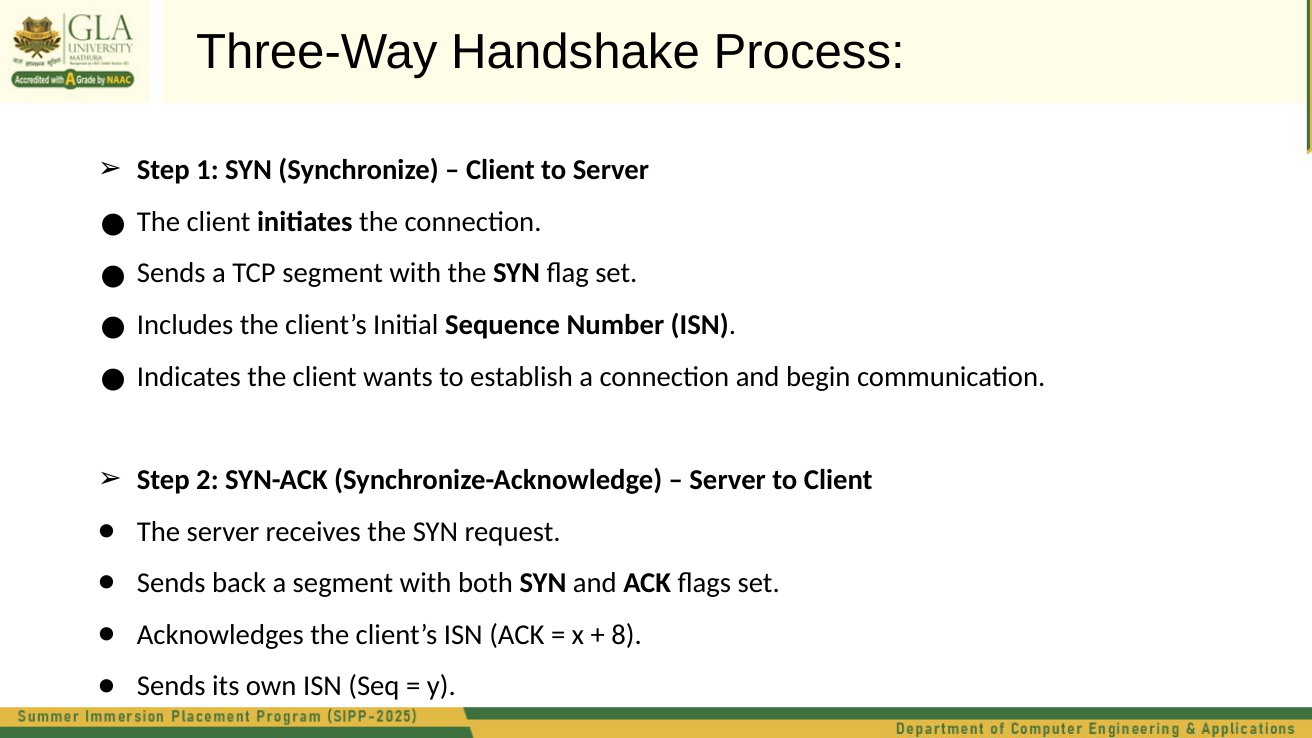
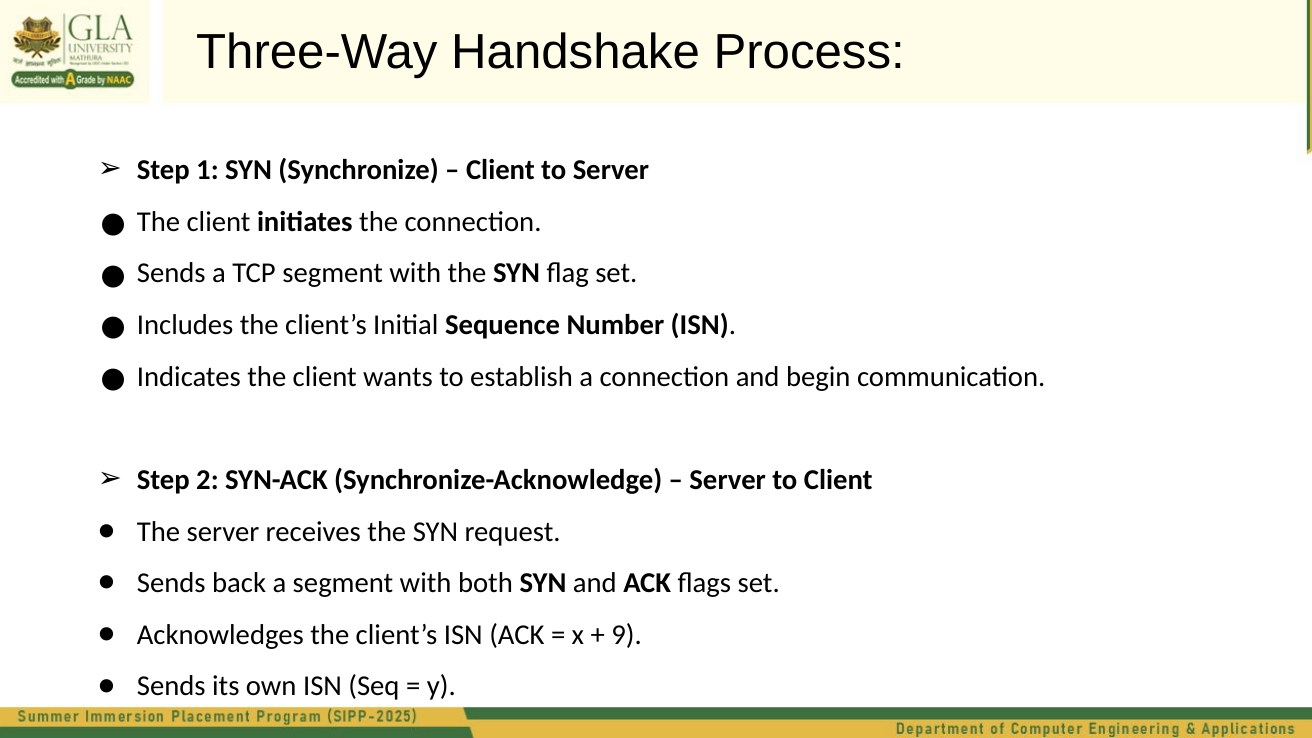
8: 8 -> 9
